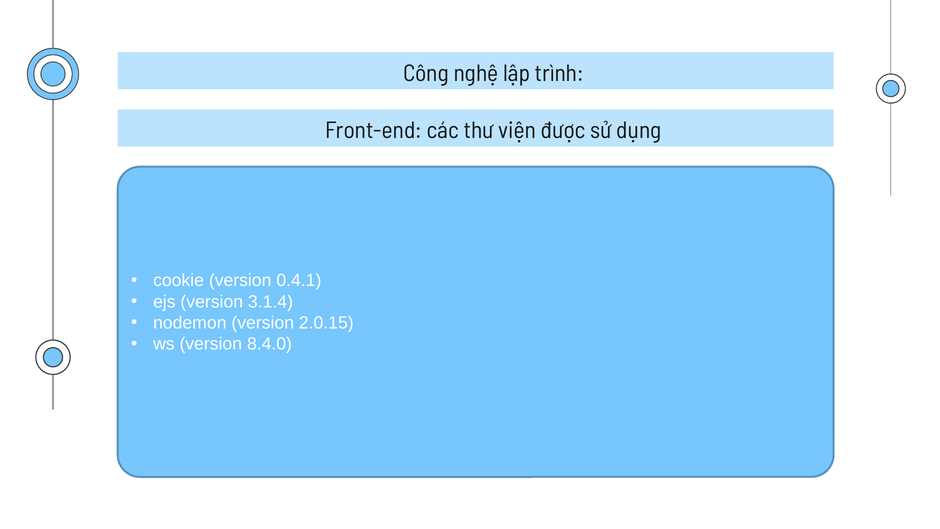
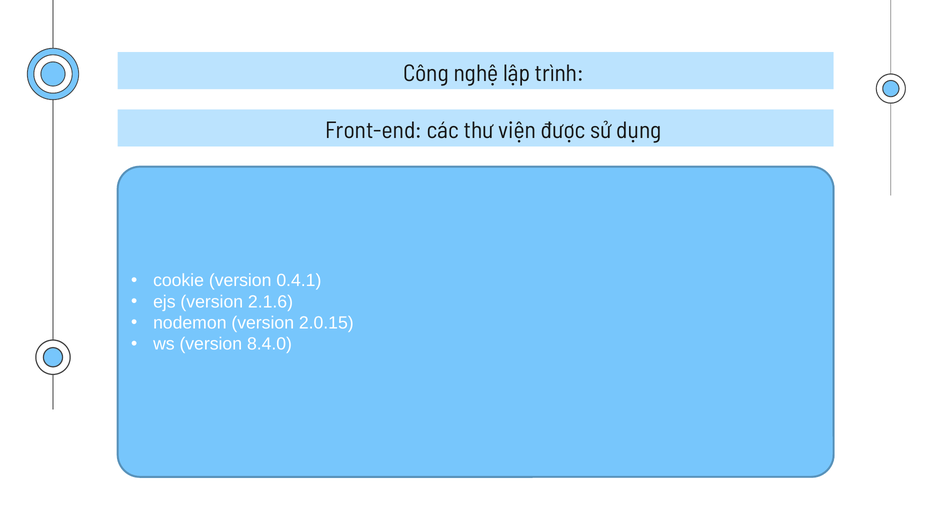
3.1.4: 3.1.4 -> 2.1.6
